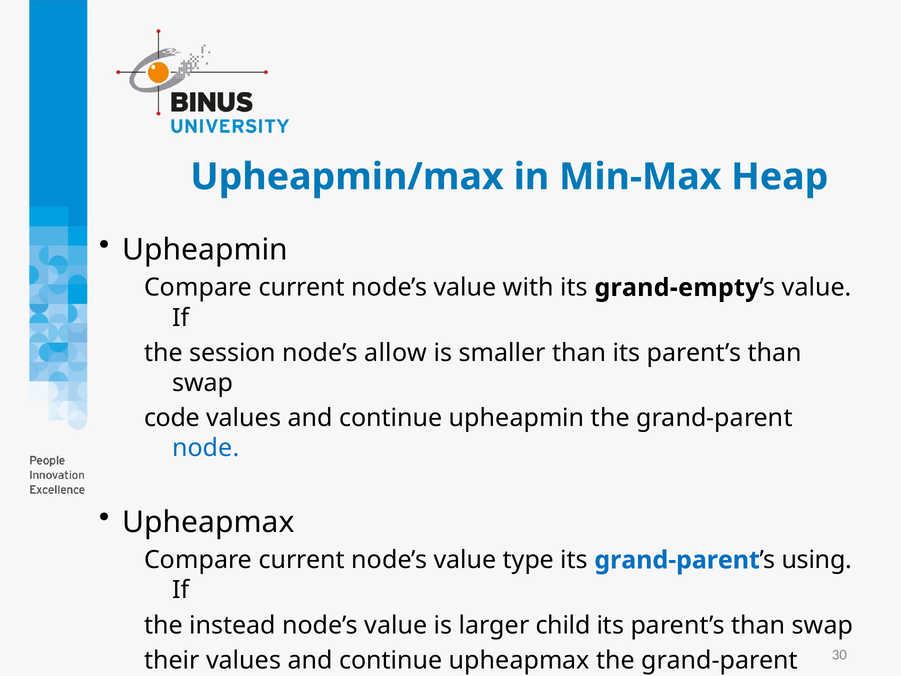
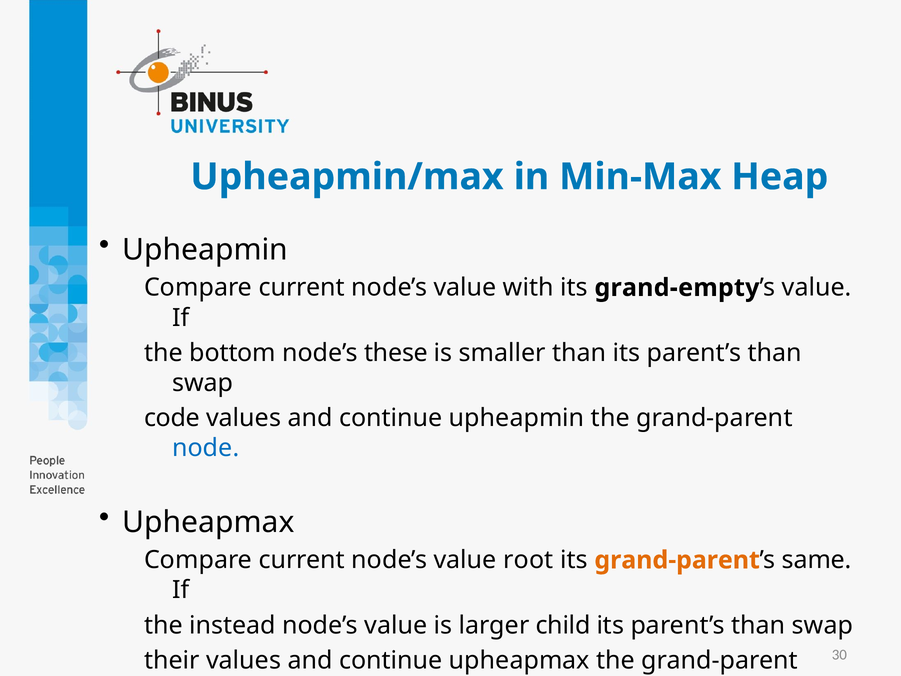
session: session -> bottom
allow: allow -> these
type: type -> root
grand-parent at (677, 560) colour: blue -> orange
using: using -> same
